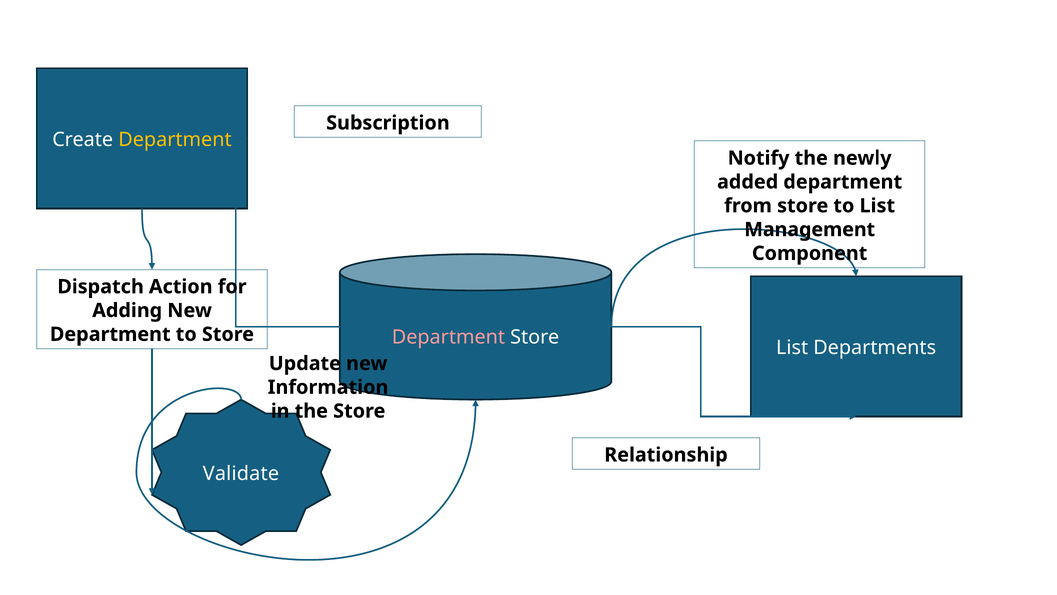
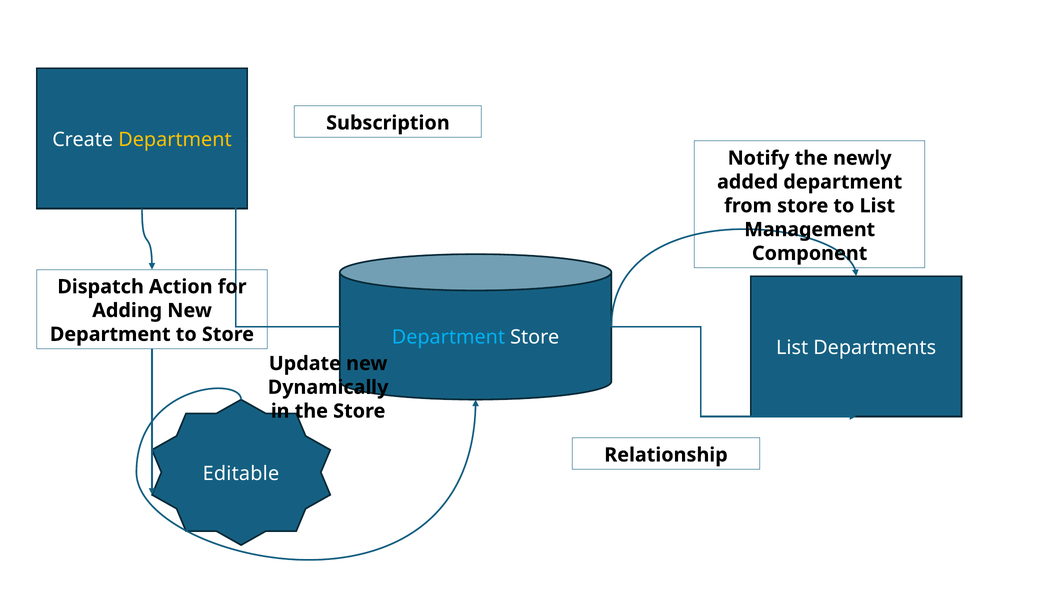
Department at (448, 337) colour: pink -> light blue
Information: Information -> Dynamically
Validate: Validate -> Editable
